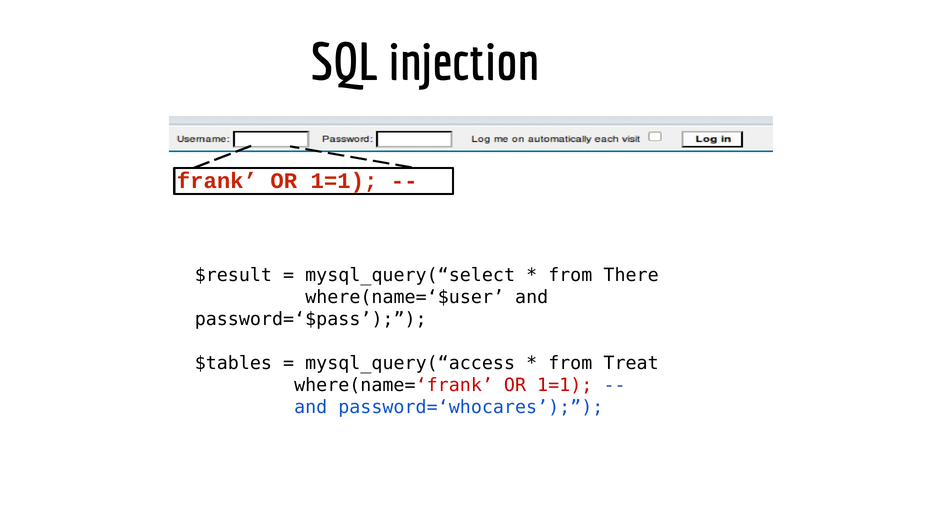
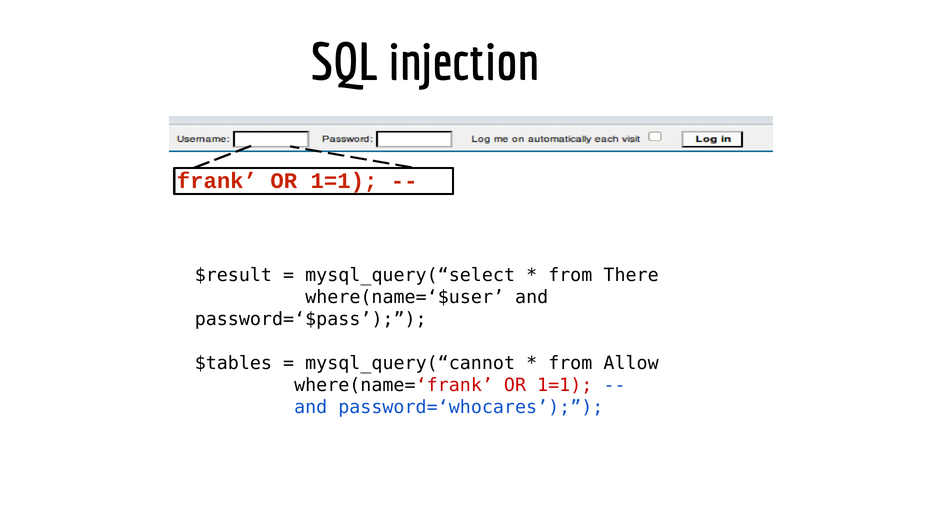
mysql_query(“access: mysql_query(“access -> mysql_query(“cannot
Treat: Treat -> Allow
